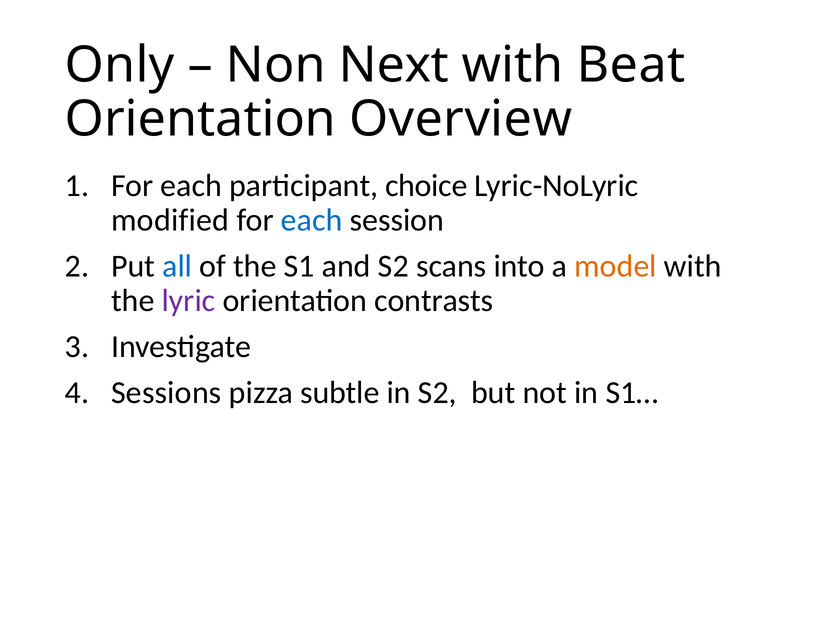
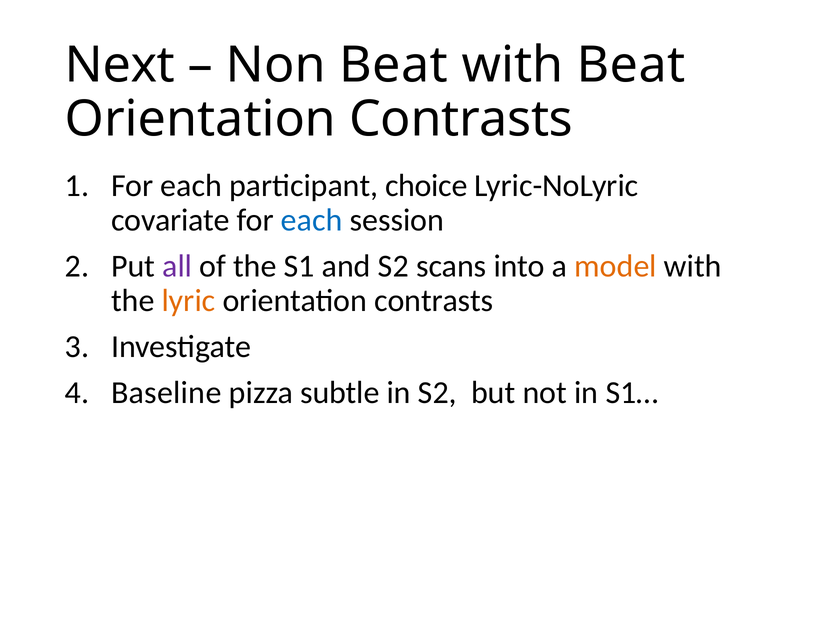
Only: Only -> Next
Non Next: Next -> Beat
Overview at (461, 119): Overview -> Contrasts
modified: modified -> covariate
all colour: blue -> purple
lyric colour: purple -> orange
Sessions: Sessions -> Baseline
